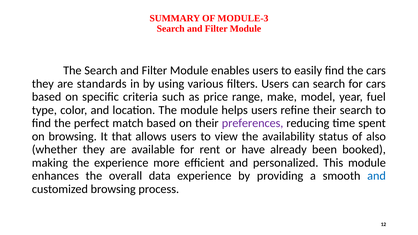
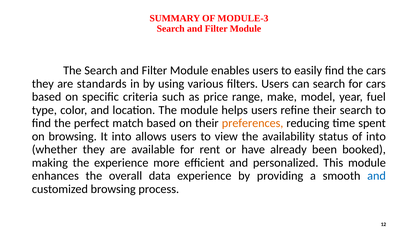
preferences colour: purple -> orange
It that: that -> into
of also: also -> into
